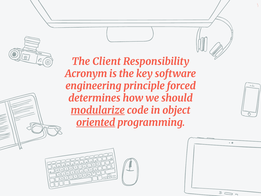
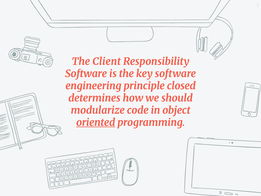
Acronym at (86, 74): Acronym -> Software
forced: forced -> closed
modularize underline: present -> none
